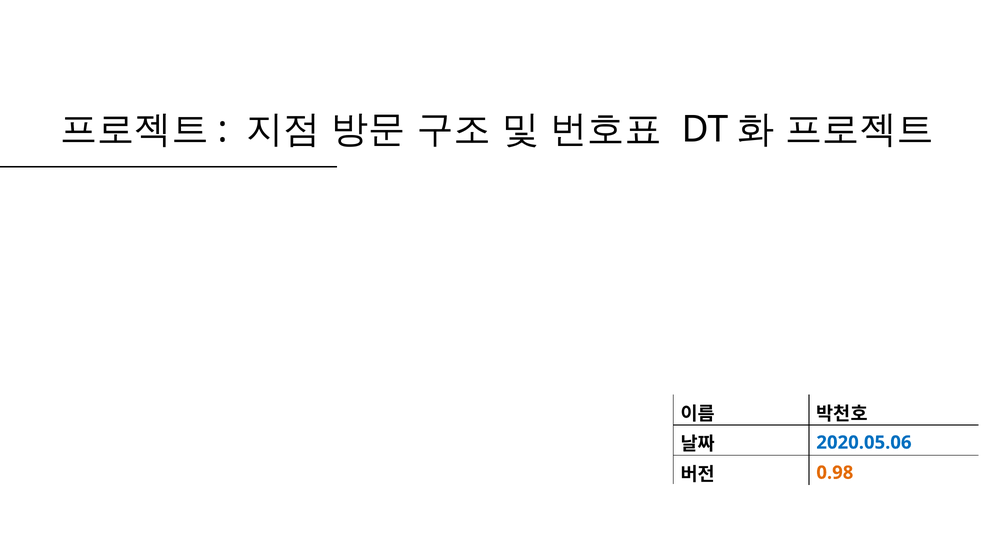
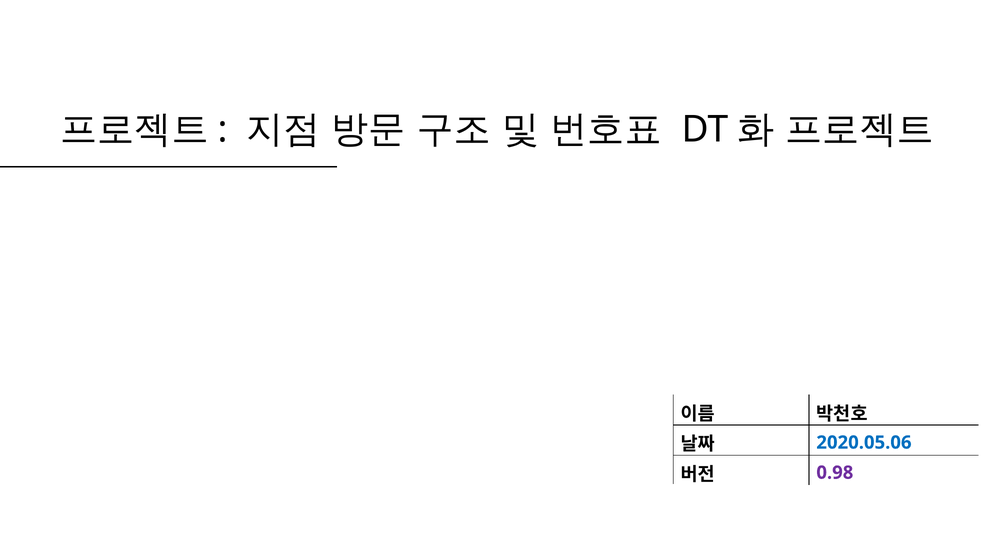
0.98 colour: orange -> purple
